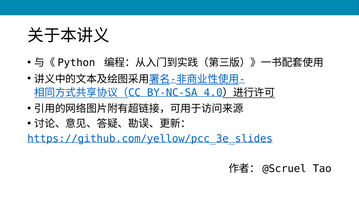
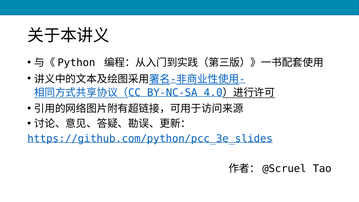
https://github.com/yellow/pcc_3e_slides: https://github.com/yellow/pcc_3e_slides -> https://github.com/python/pcc_3e_slides
